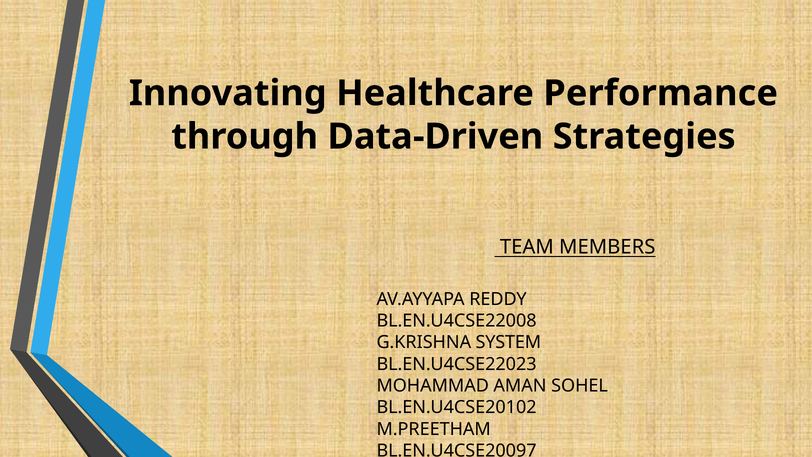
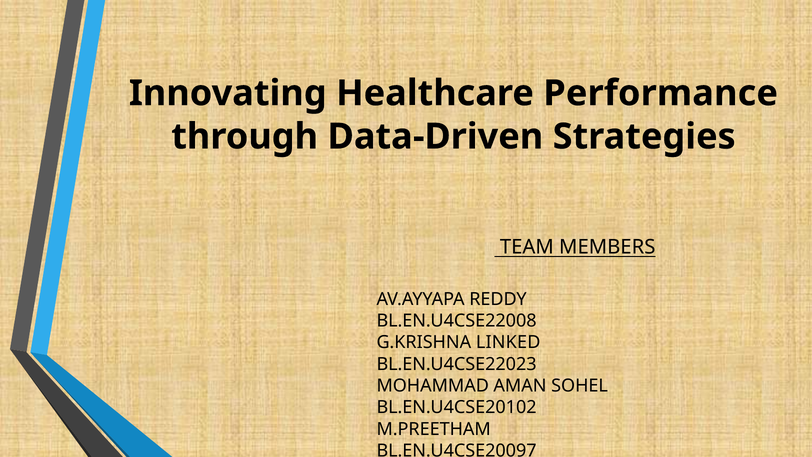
SYSTEM: SYSTEM -> LINKED
